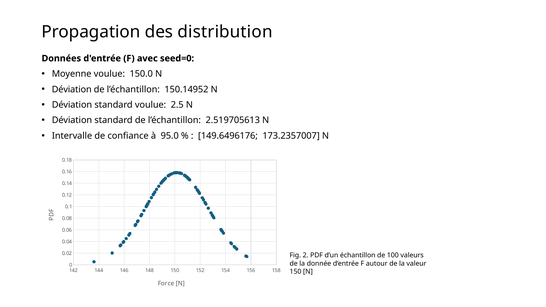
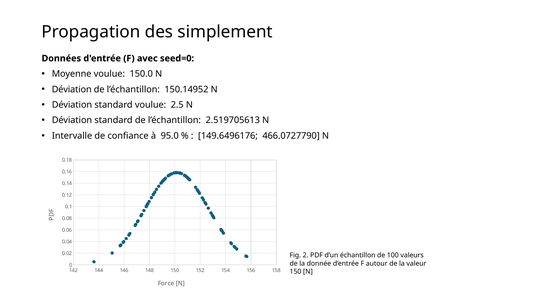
distribution: distribution -> simplement
173.2357007: 173.2357007 -> 466.0727790
